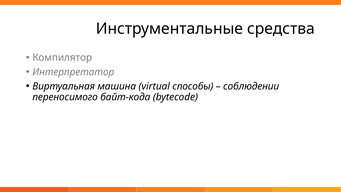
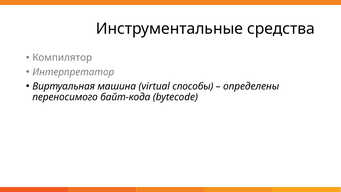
соблюдении: соблюдении -> определены
